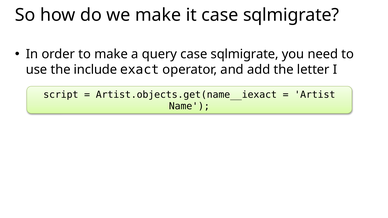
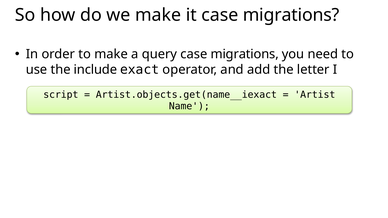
it case sqlmigrate: sqlmigrate -> migrations
query case sqlmigrate: sqlmigrate -> migrations
